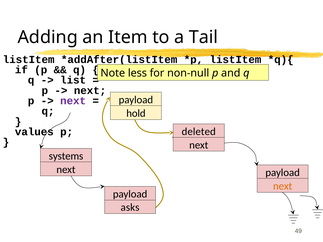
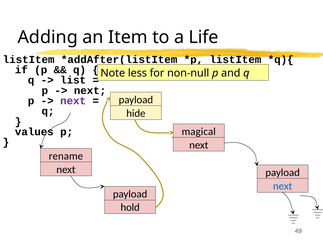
Tail: Tail -> Life
hold: hold -> hide
deleted: deleted -> magical
systems: systems -> rename
next at (283, 186) colour: orange -> blue
asks: asks -> hold
